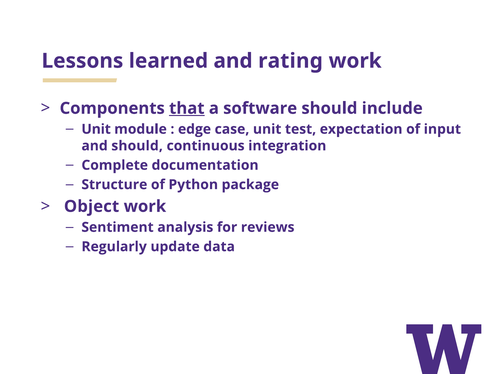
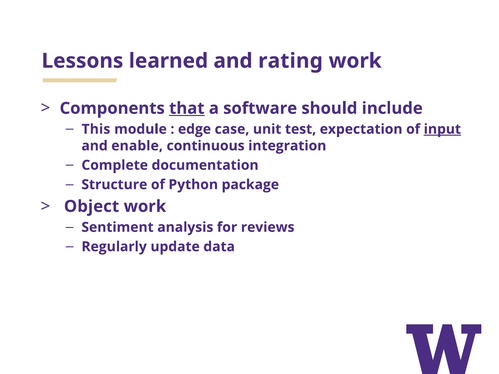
Unit at (96, 129): Unit -> This
input underline: none -> present
and should: should -> enable
